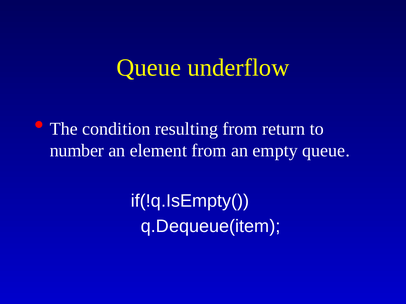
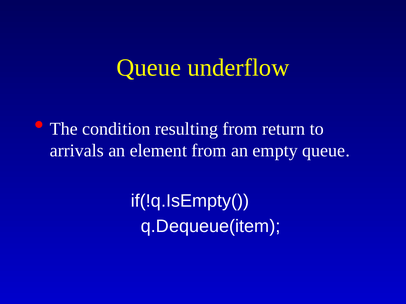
number: number -> arrivals
